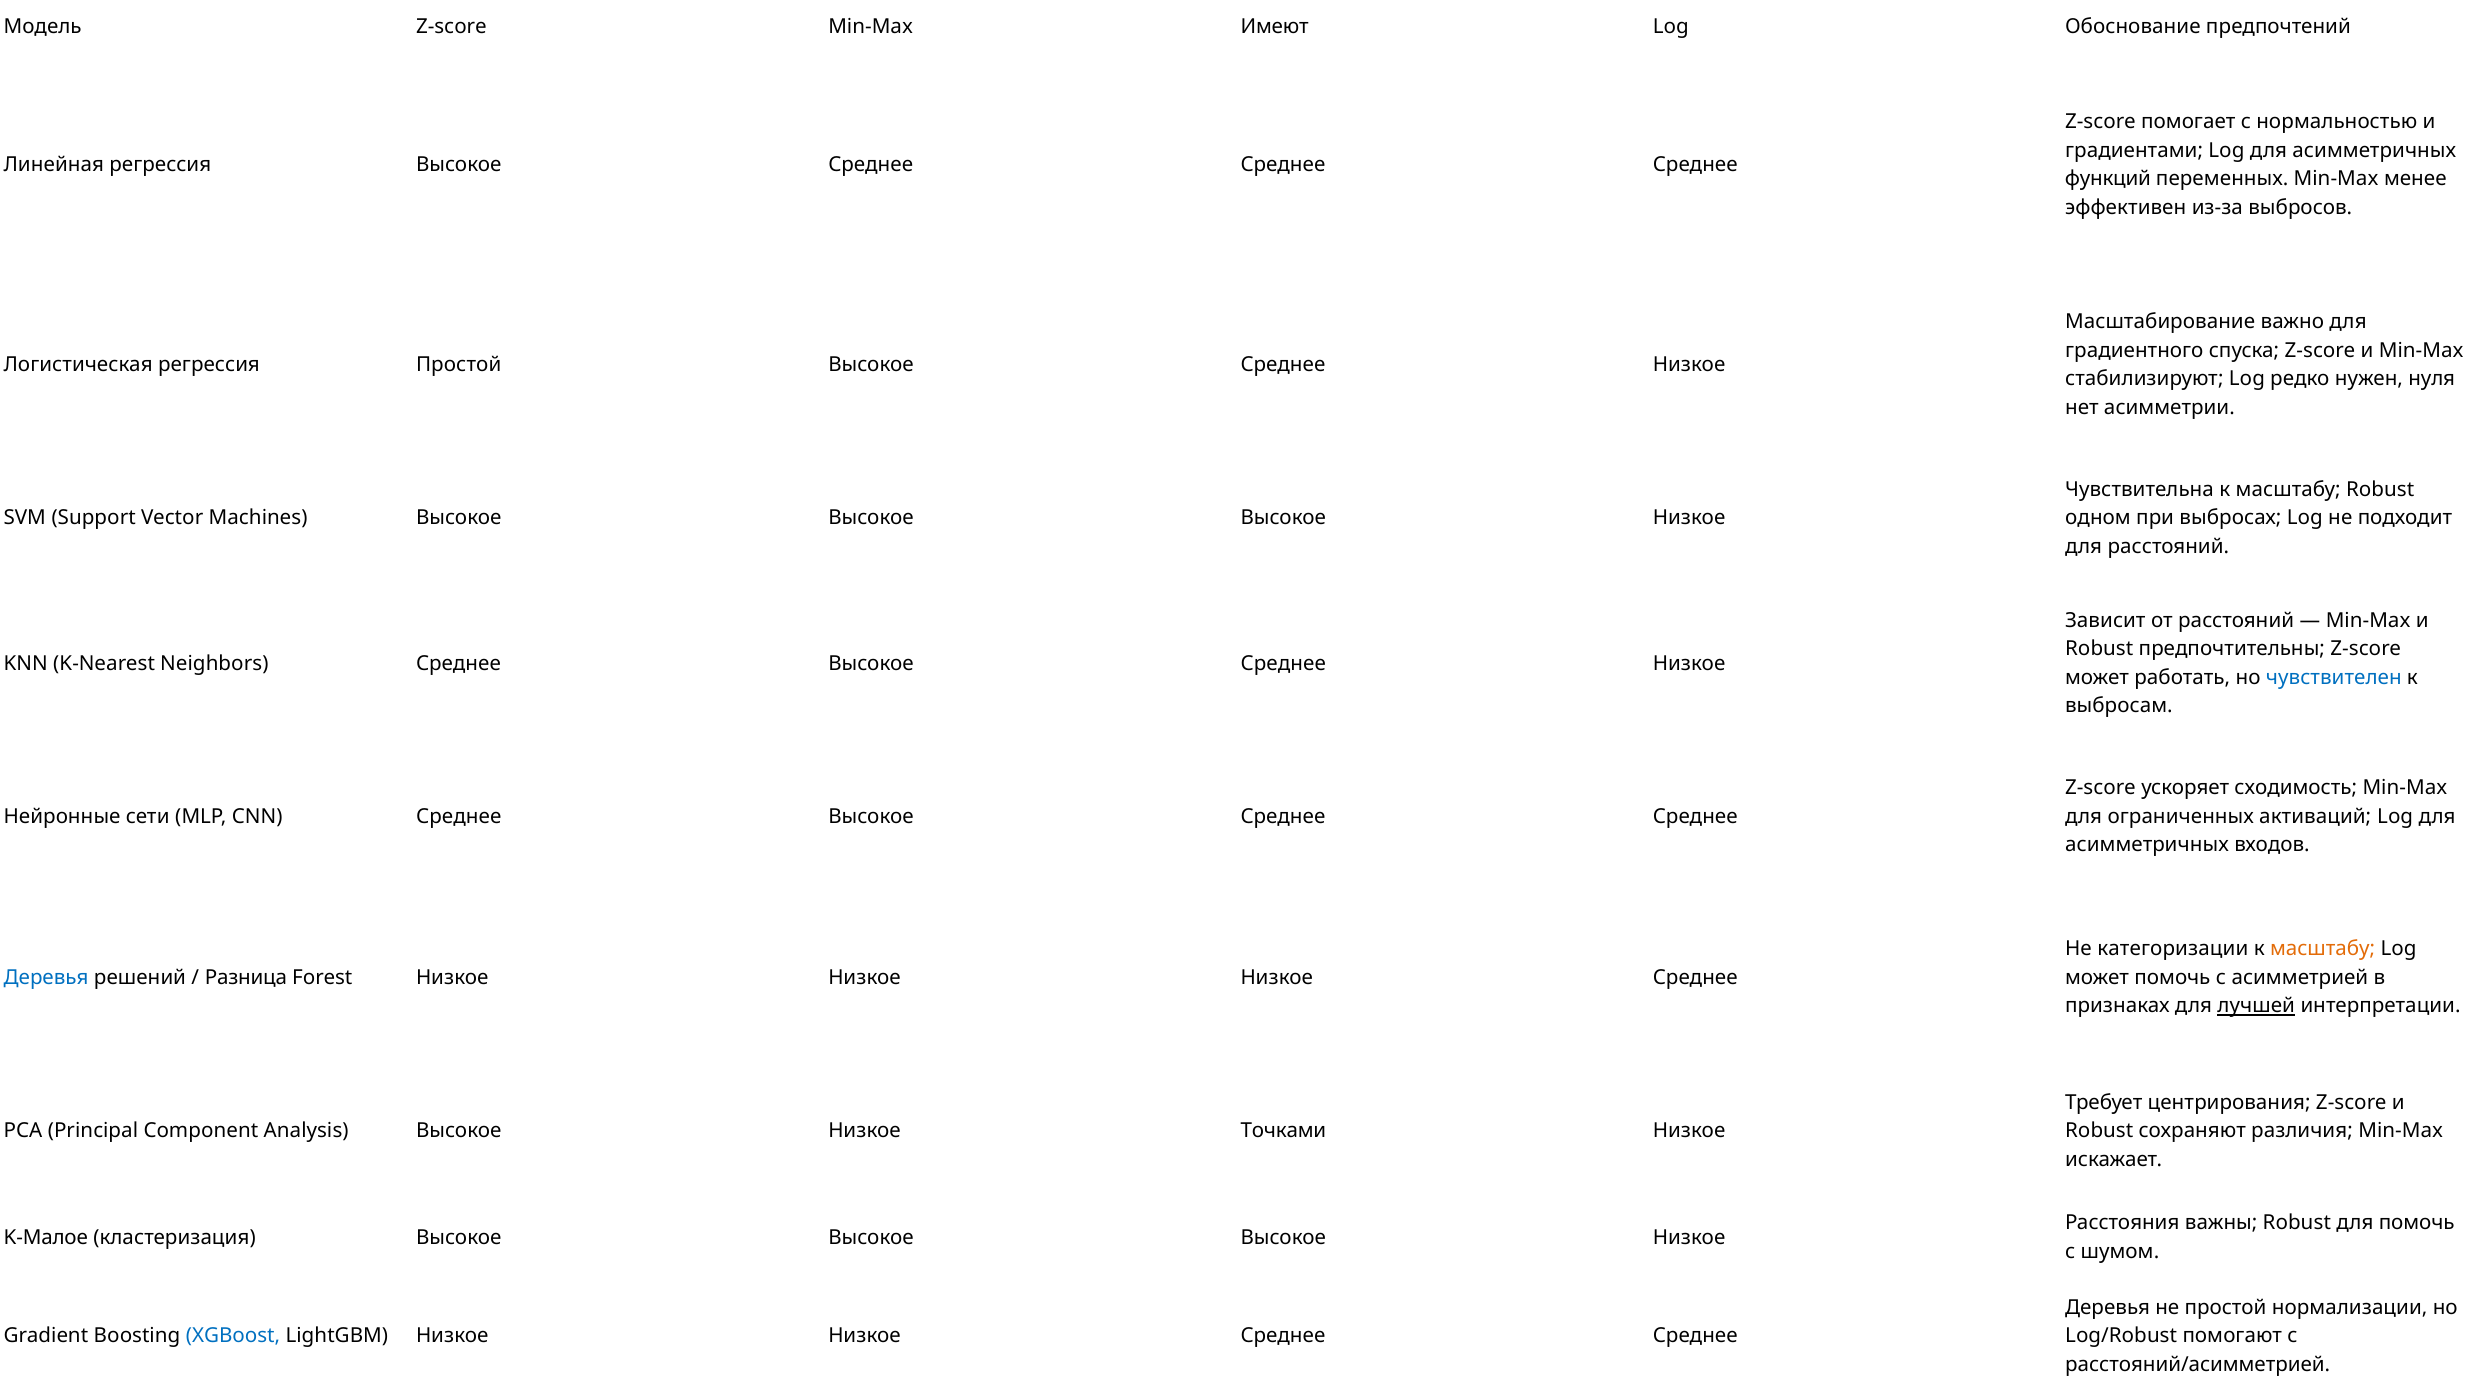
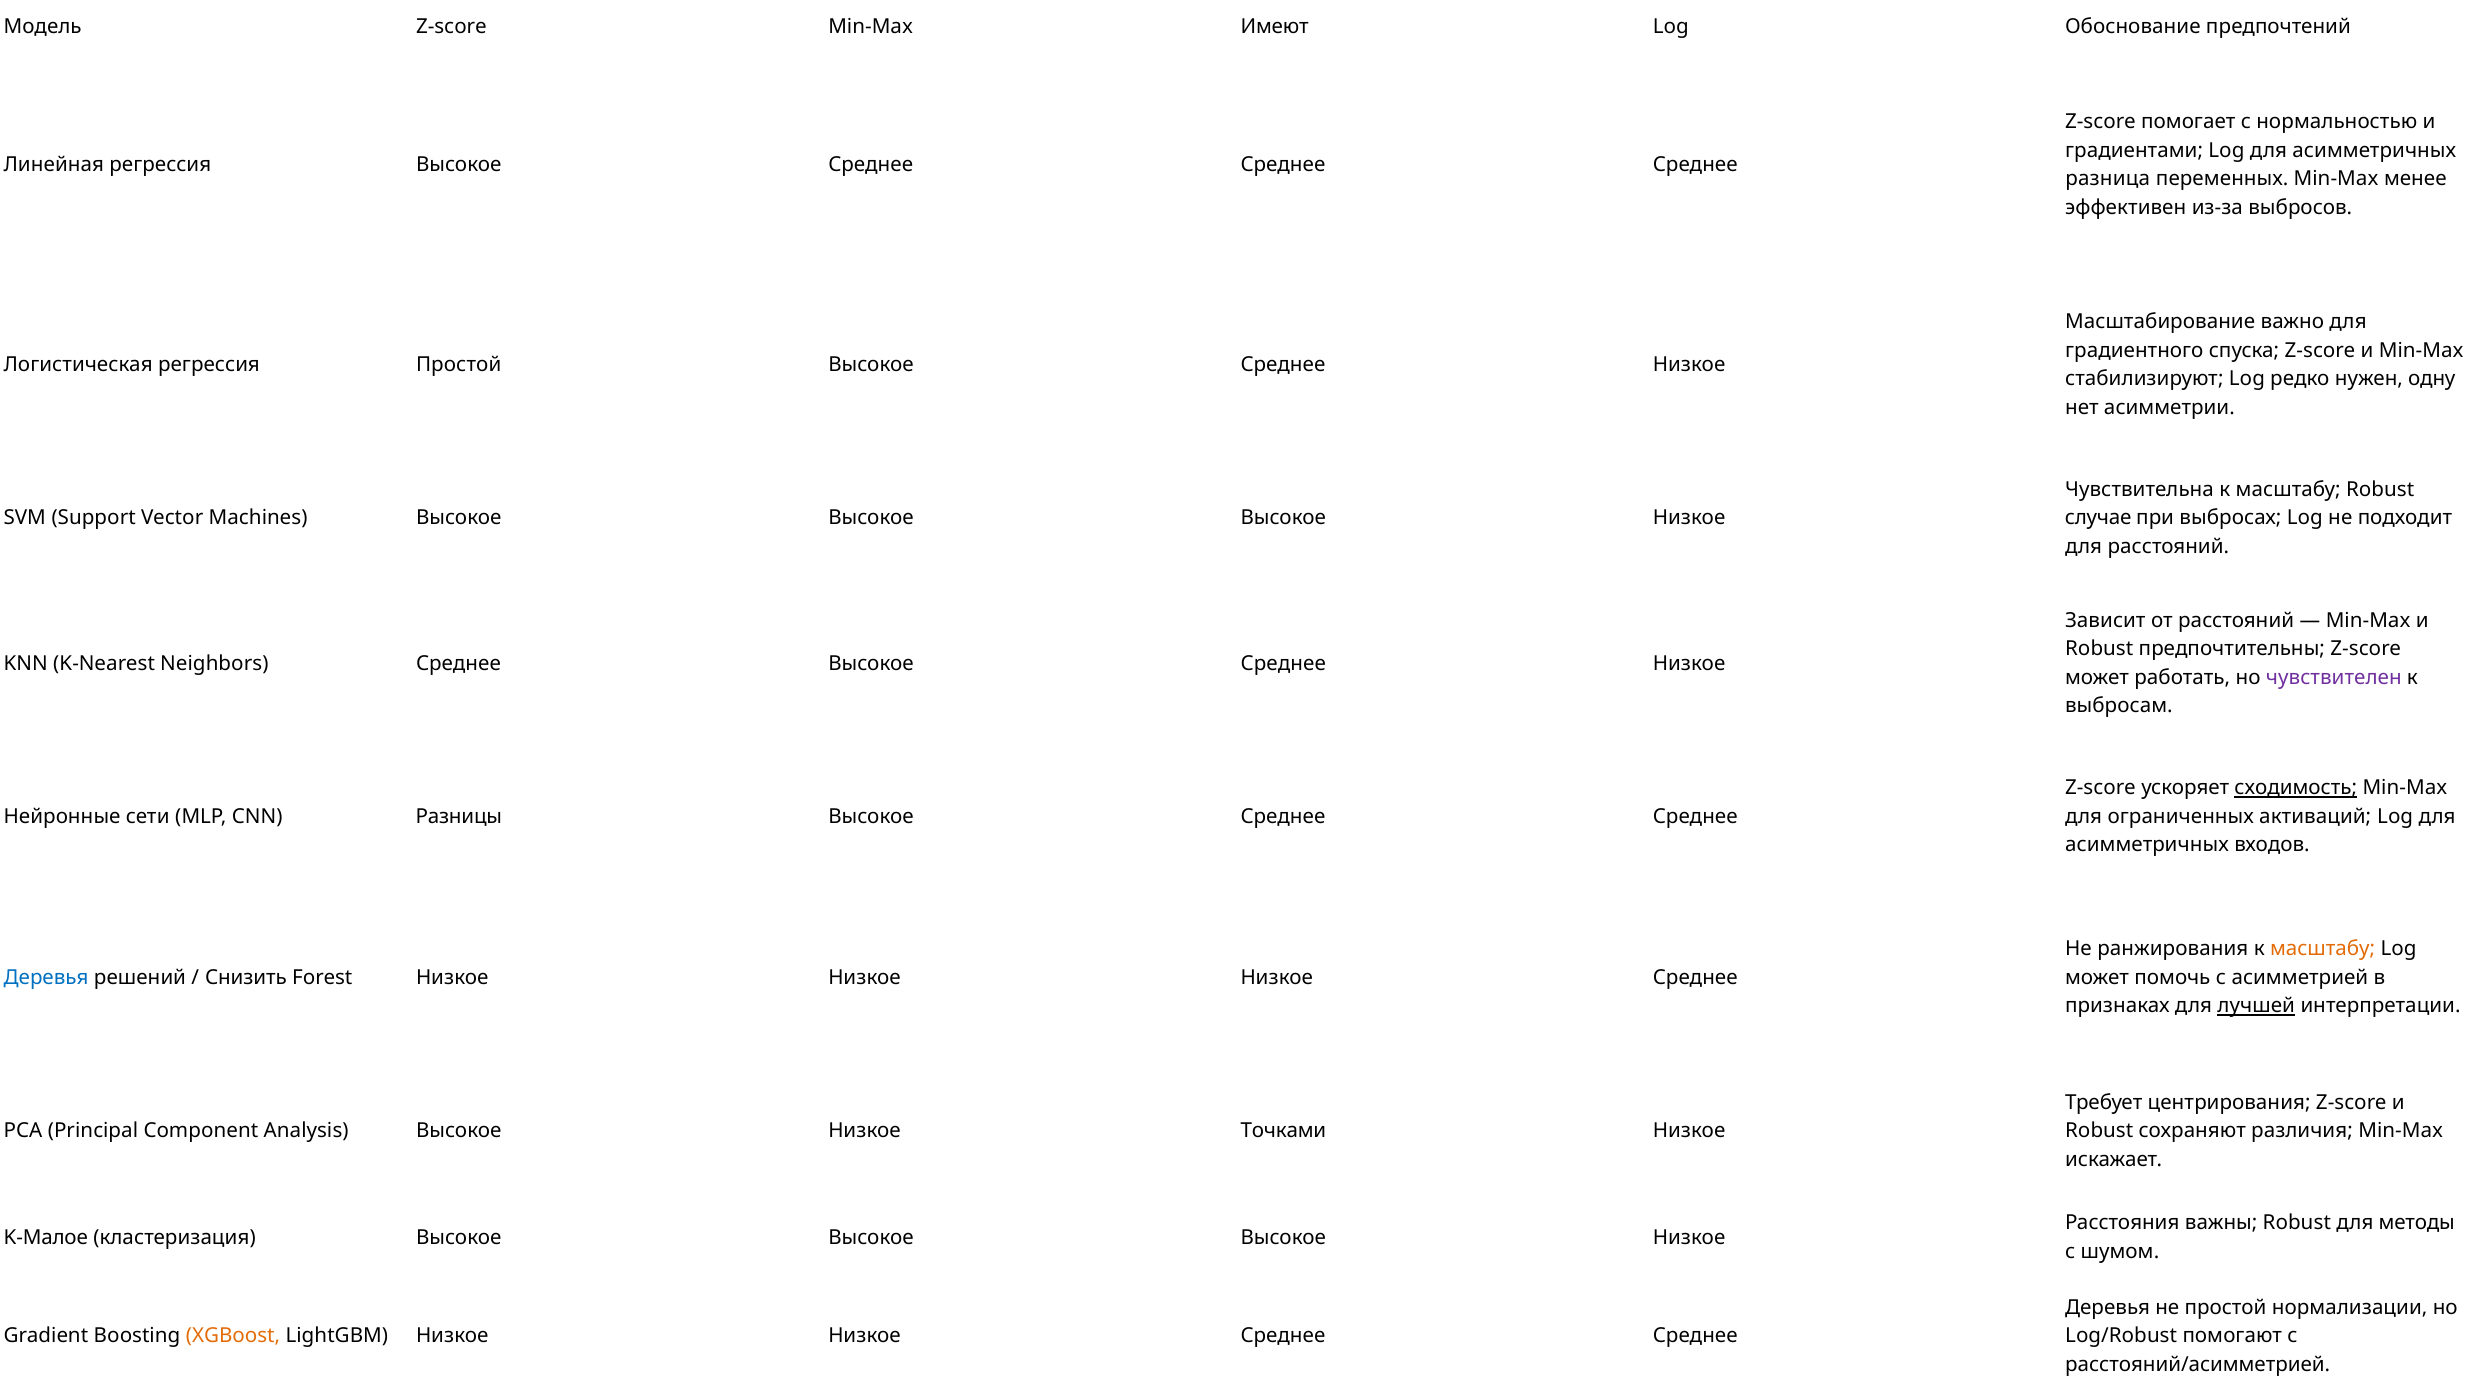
функций: функций -> разница
нуля: нуля -> одну
одном: одном -> случае
чувствителен colour: blue -> purple
сходимость underline: none -> present
CNN Среднее: Среднее -> Разницы
категоризации: категоризации -> ранжирования
Разница: Разница -> Снизить
для помочь: помочь -> методы
XGBoost colour: blue -> orange
